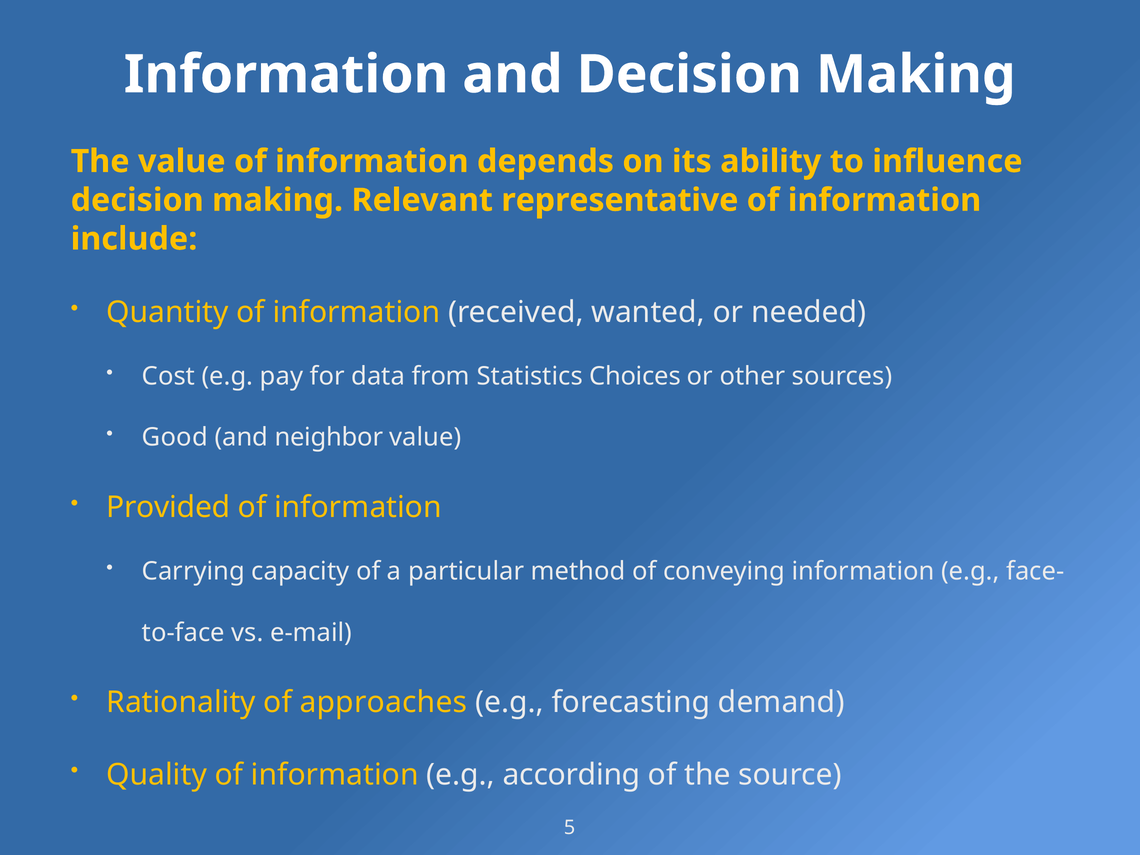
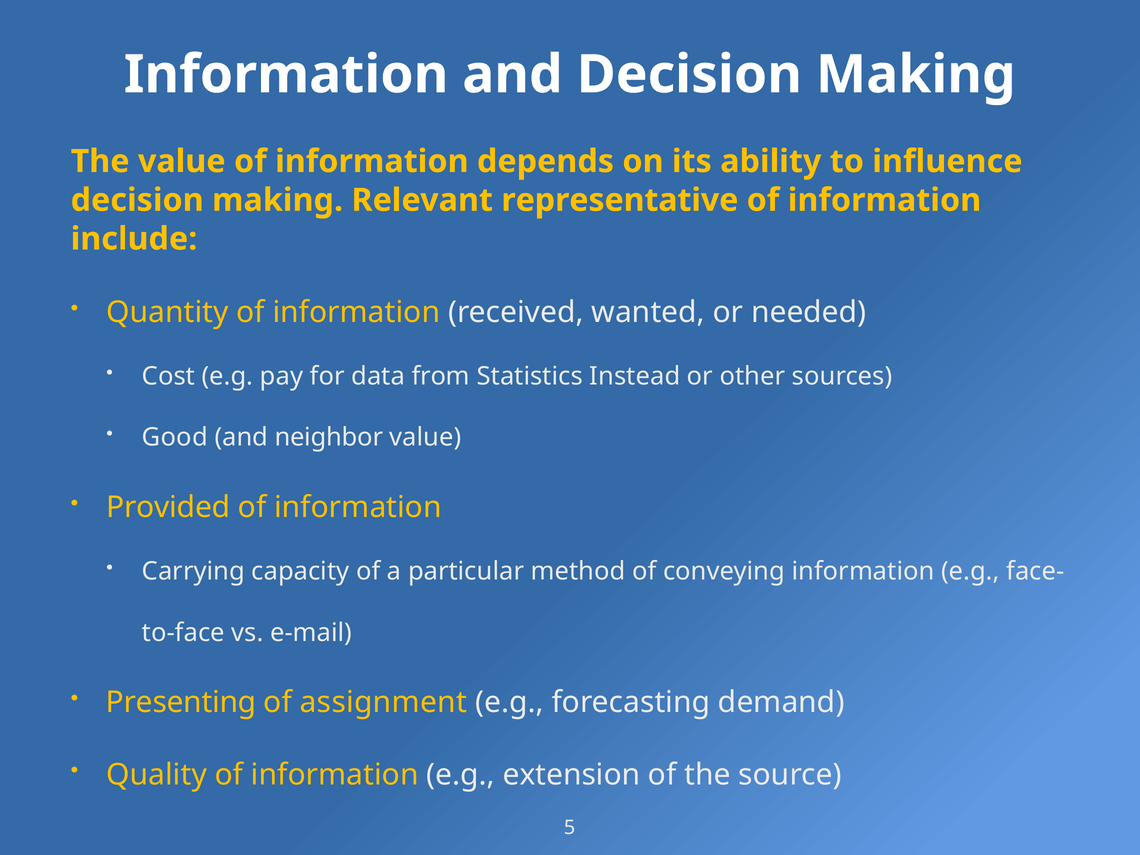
Choices: Choices -> Instead
Rationality: Rationality -> Presenting
approaches: approaches -> assignment
according: according -> extension
